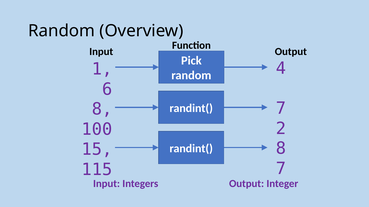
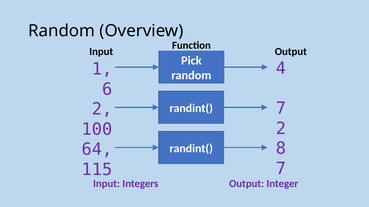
8 at (102, 109): 8 -> 2
15: 15 -> 64
